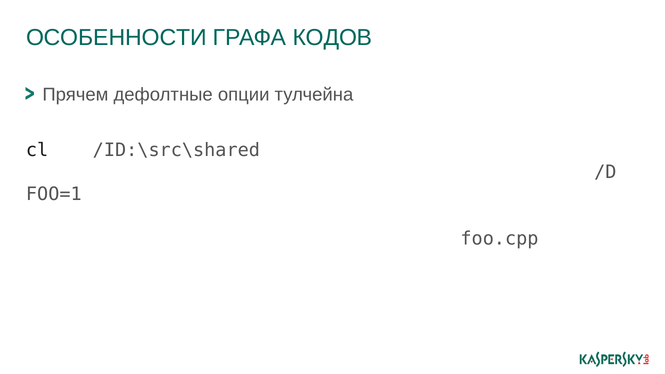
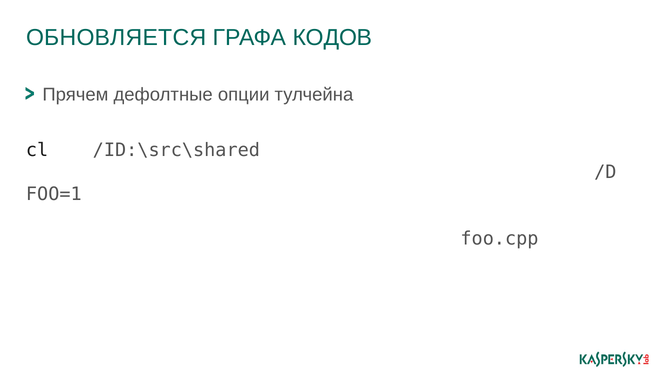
ОСОБЕННОСТИ: ОСОБЕННОСТИ -> ОБНОВЛЯЕТСЯ
